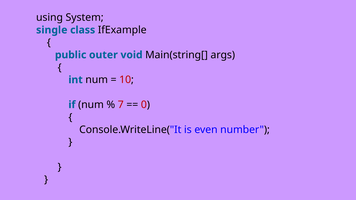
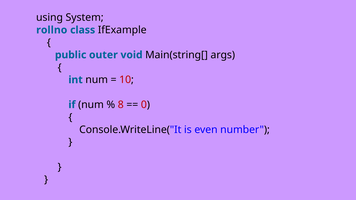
single: single -> rollno
7: 7 -> 8
